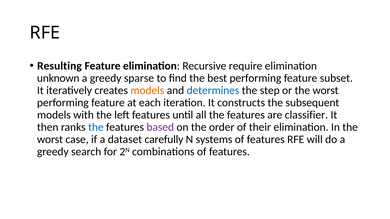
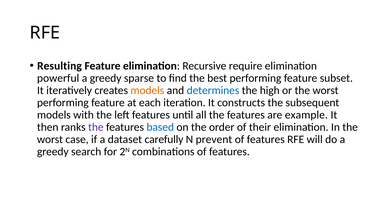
unknown: unknown -> powerful
step: step -> high
classifier: classifier -> example
the at (96, 127) colour: blue -> purple
based colour: purple -> blue
systems: systems -> prevent
